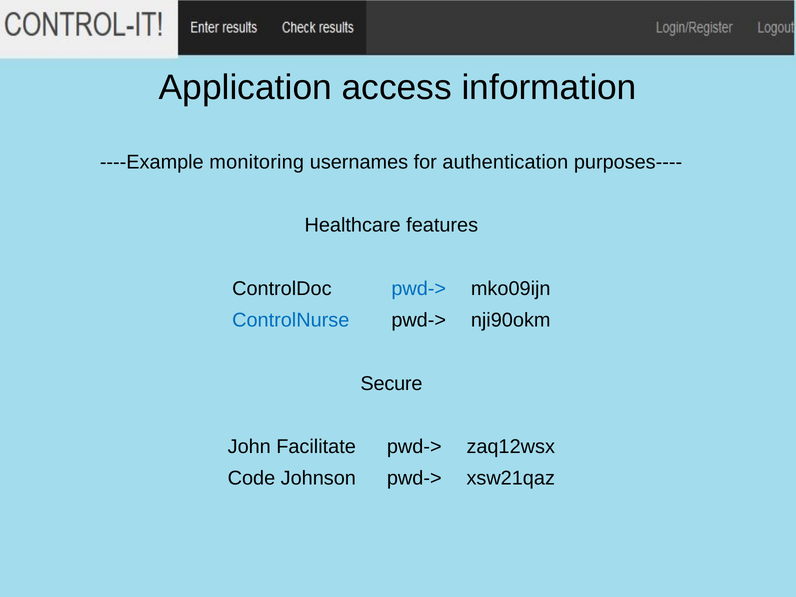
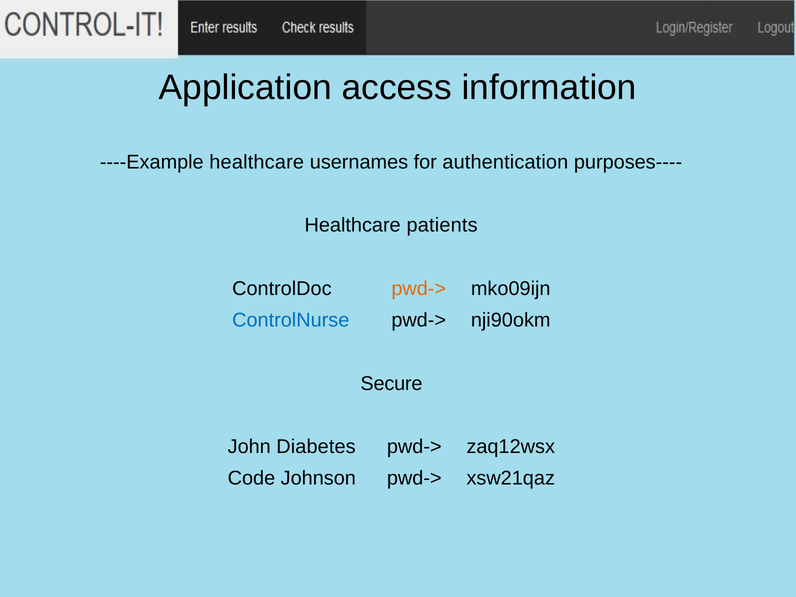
----Example monitoring: monitoring -> healthcare
features: features -> patients
pwd-> at (419, 289) colour: blue -> orange
Facilitate: Facilitate -> Diabetes
